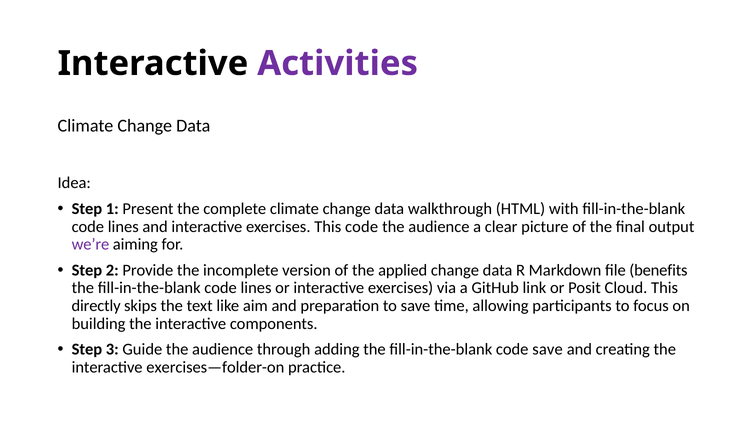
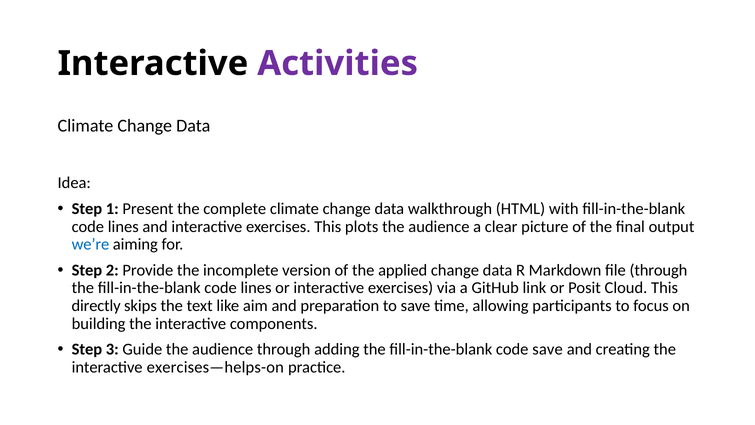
This code: code -> plots
we’re colour: purple -> blue
file benefits: benefits -> through
exercises—folder-on: exercises—folder-on -> exercises—helps-on
